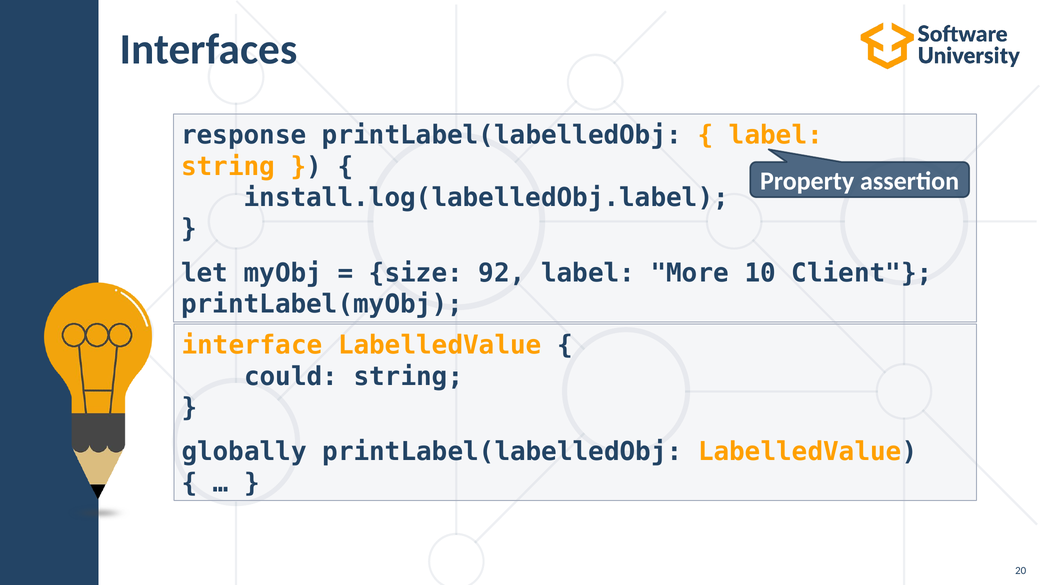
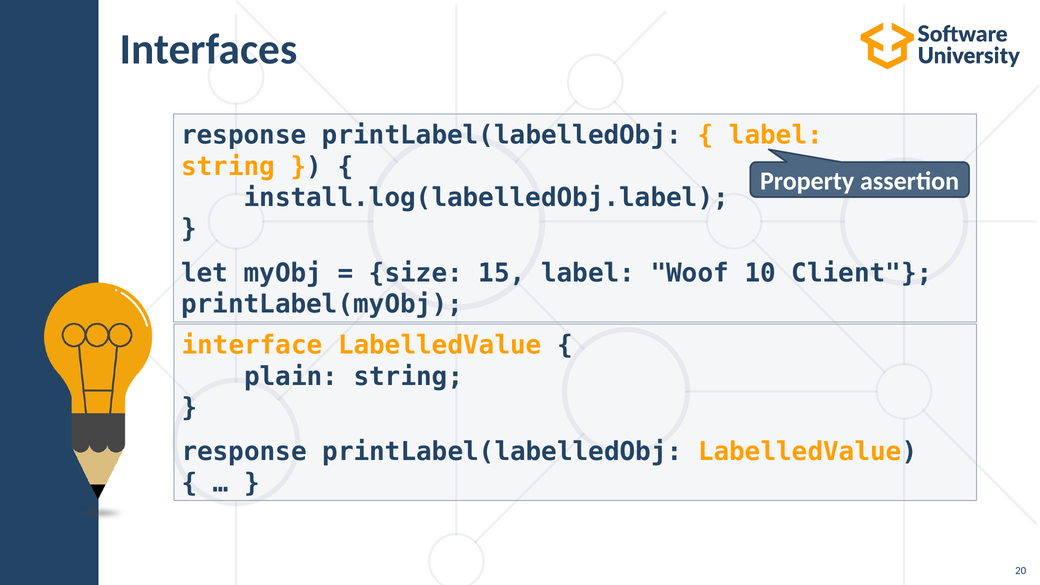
92: 92 -> 15
More: More -> Woof
could: could -> plain
globally at (244, 452): globally -> response
